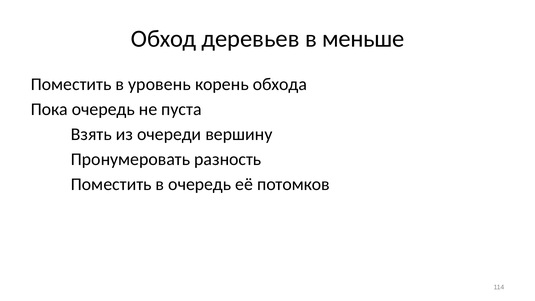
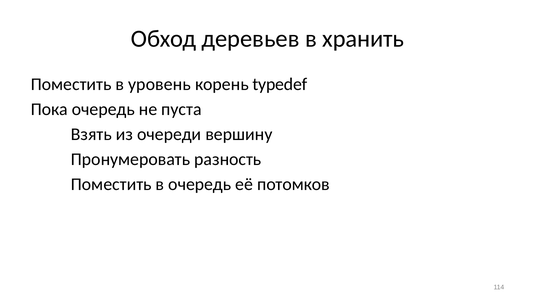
меньше: меньше -> хранить
обхода: обхода -> typedef
